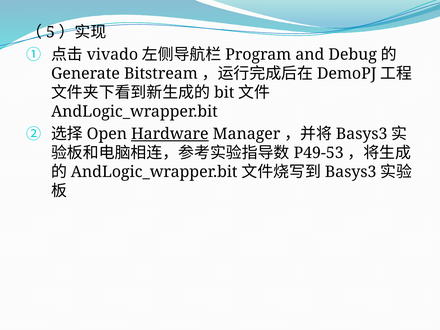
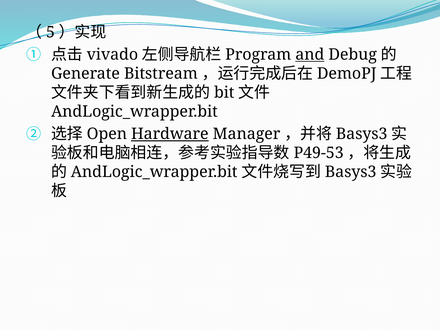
and underline: none -> present
